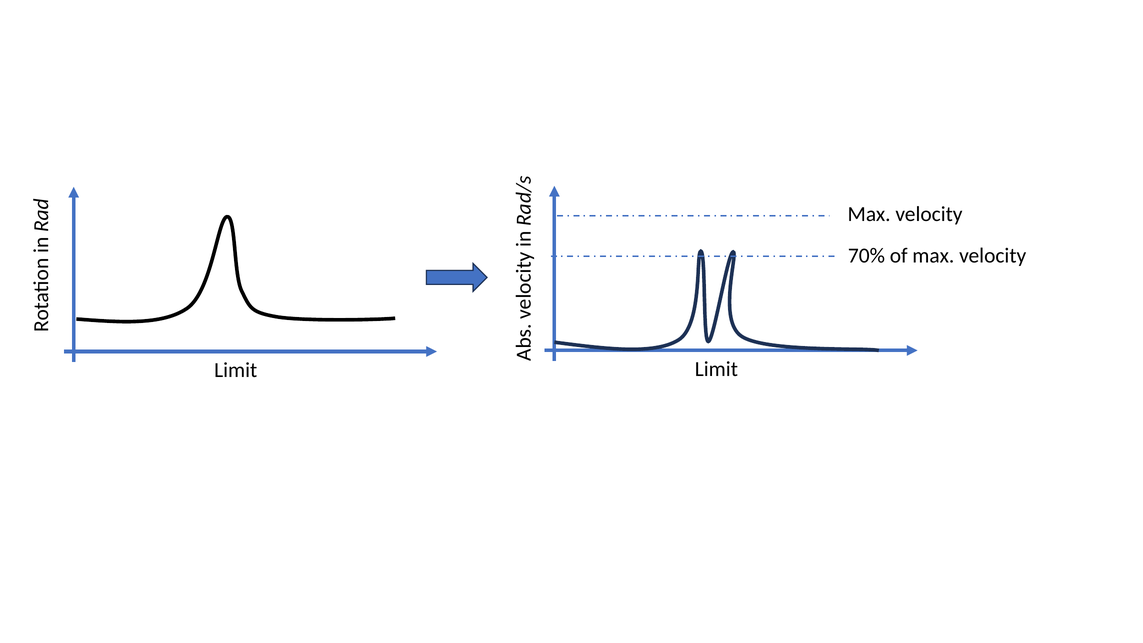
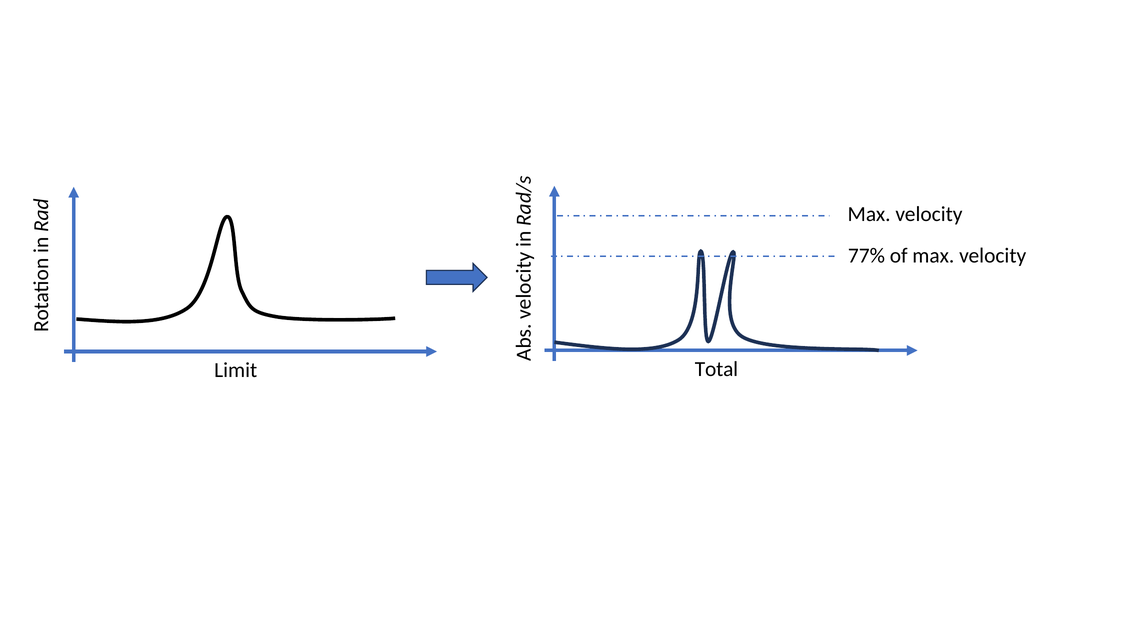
70%: 70% -> 77%
Limit at (716, 369): Limit -> Total
